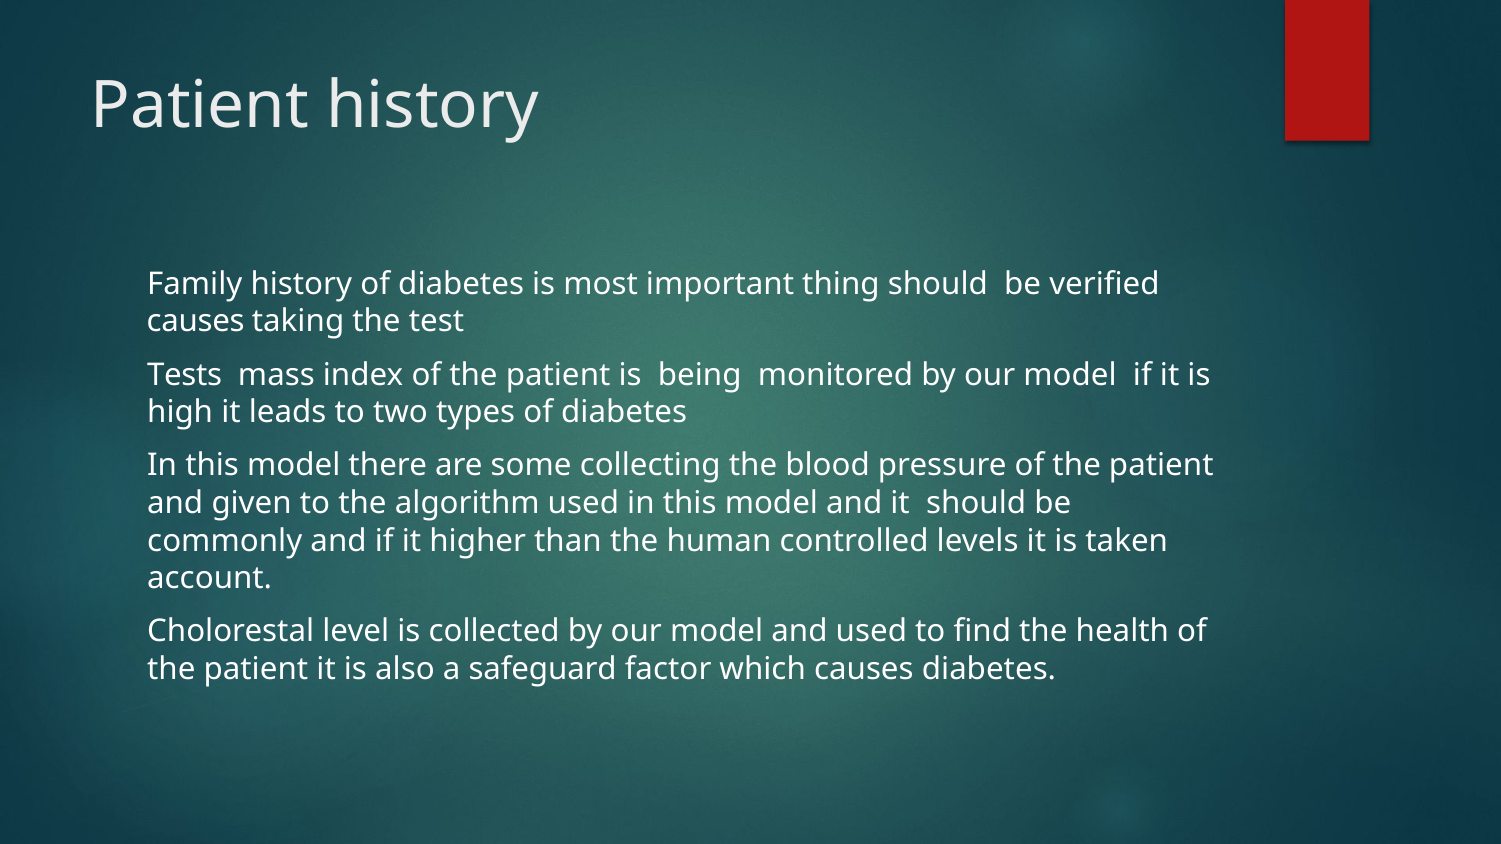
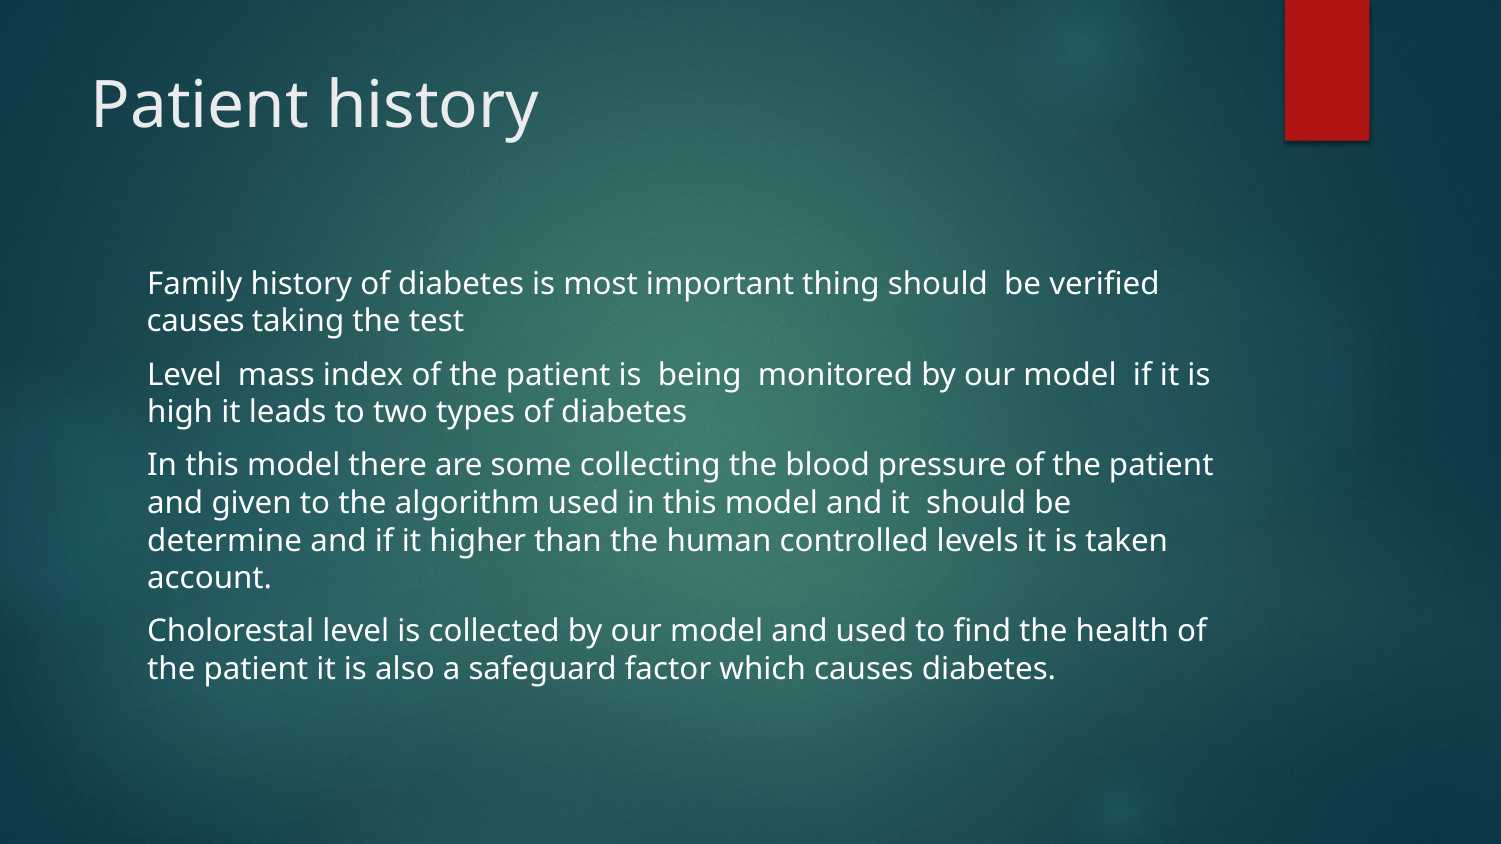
Tests at (185, 375): Tests -> Level
commonly: commonly -> determine
